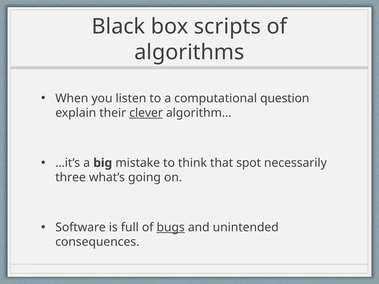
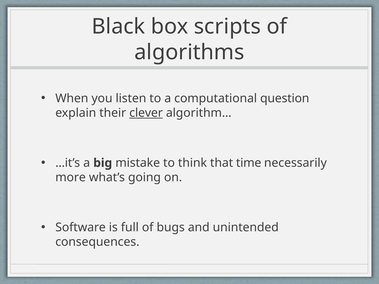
spot: spot -> time
three: three -> more
bugs underline: present -> none
